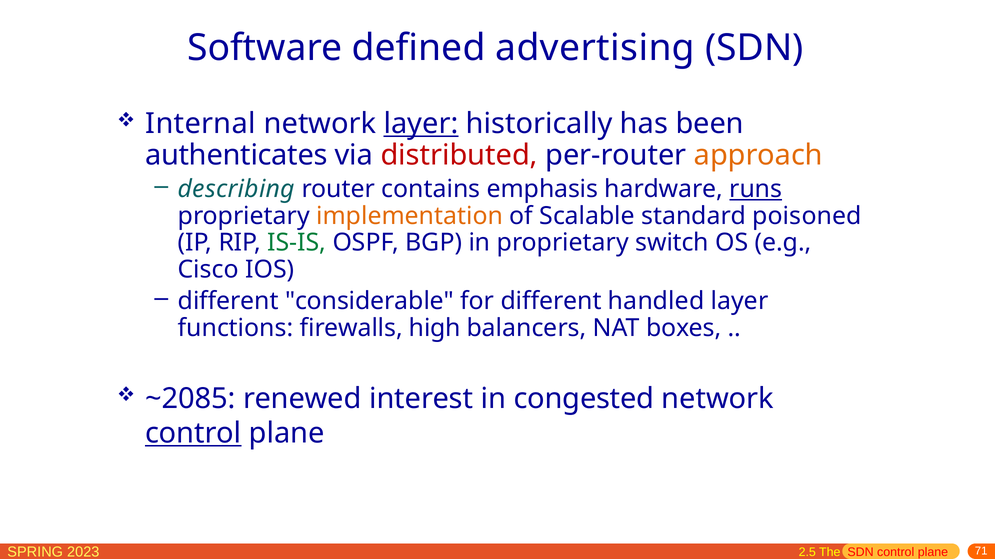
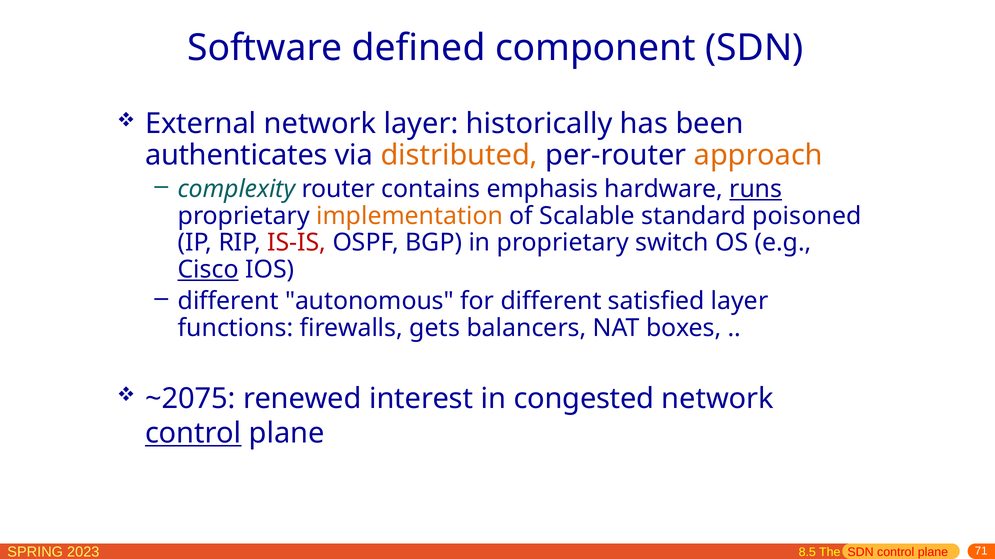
advertising: advertising -> component
Internal: Internal -> External
layer at (421, 124) underline: present -> none
distributed colour: red -> orange
describing: describing -> complexity
IS-IS colour: green -> red
Cisco underline: none -> present
considerable: considerable -> autonomous
handled: handled -> satisfied
high: high -> gets
~2085: ~2085 -> ~2075
2.5: 2.5 -> 8.5
